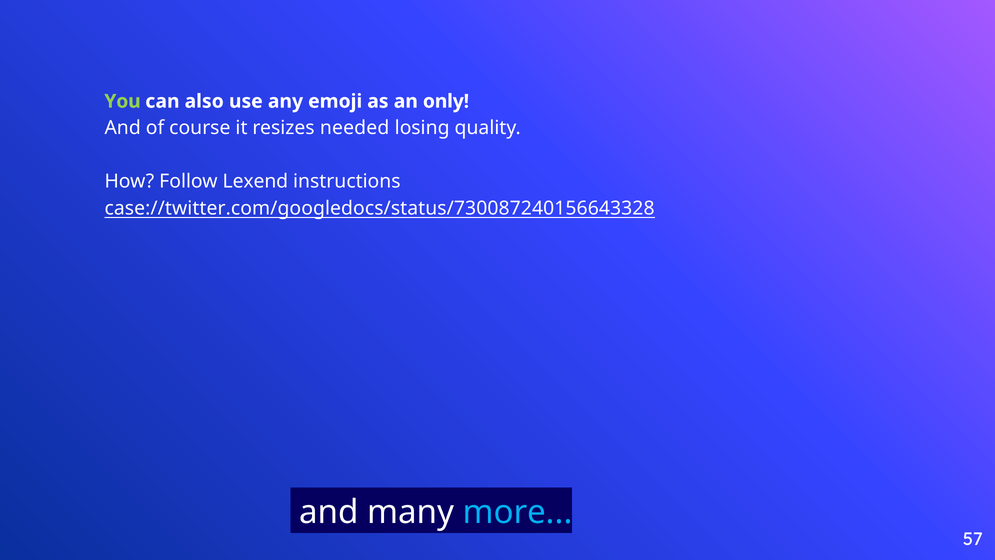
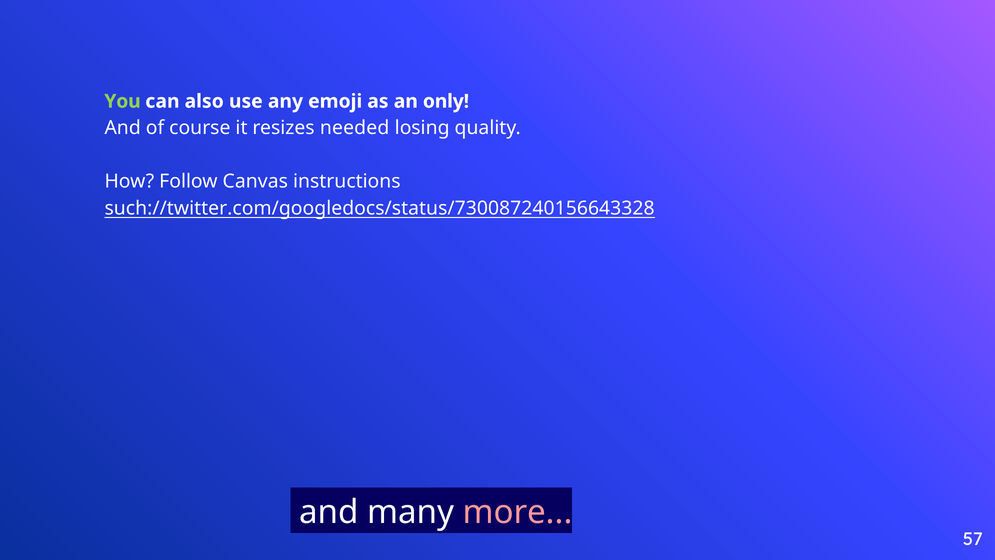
Lexend: Lexend -> Canvas
case://twitter.com/googledocs/status/730087240156643328: case://twitter.com/googledocs/status/730087240156643328 -> such://twitter.com/googledocs/status/730087240156643328
more colour: light blue -> pink
